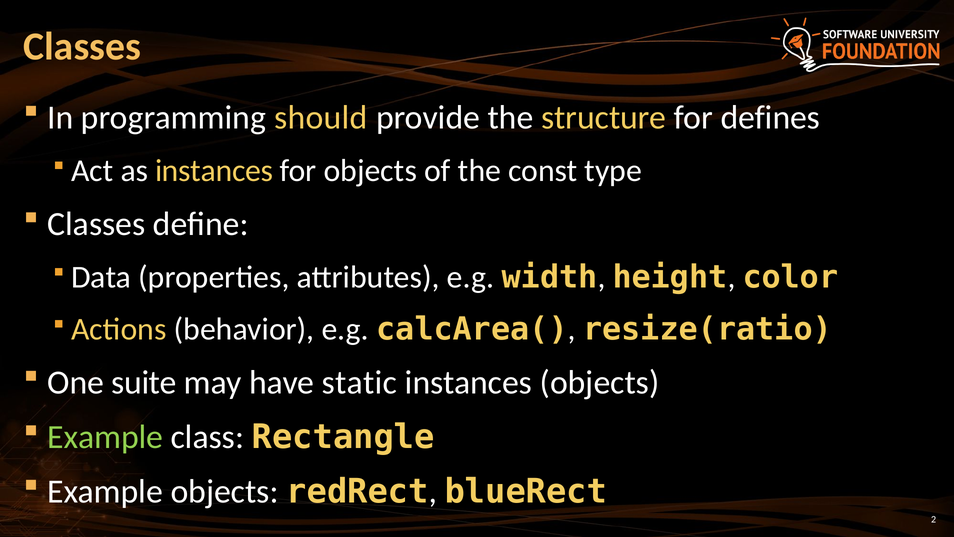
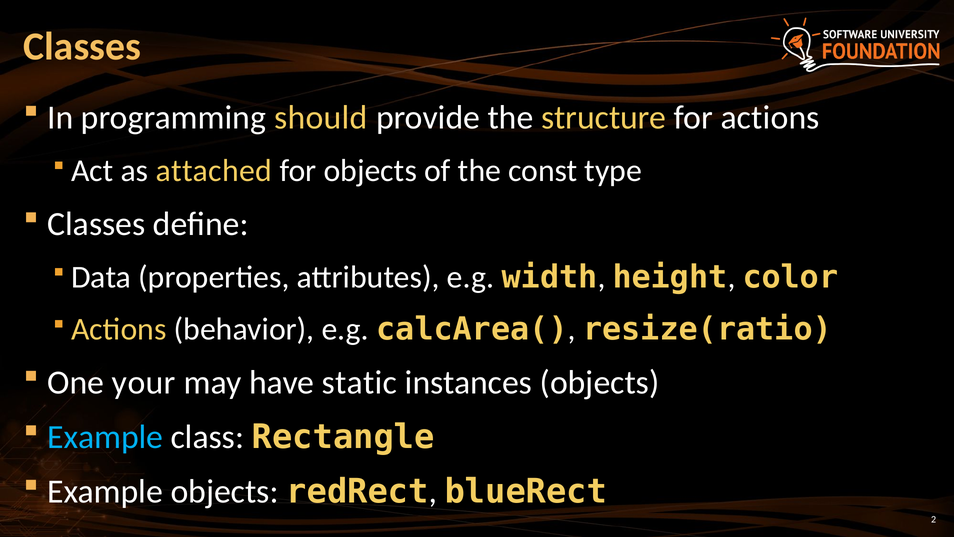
for defines: defines -> actions
as instances: instances -> attached
suite: suite -> your
Example at (105, 437) colour: light green -> light blue
